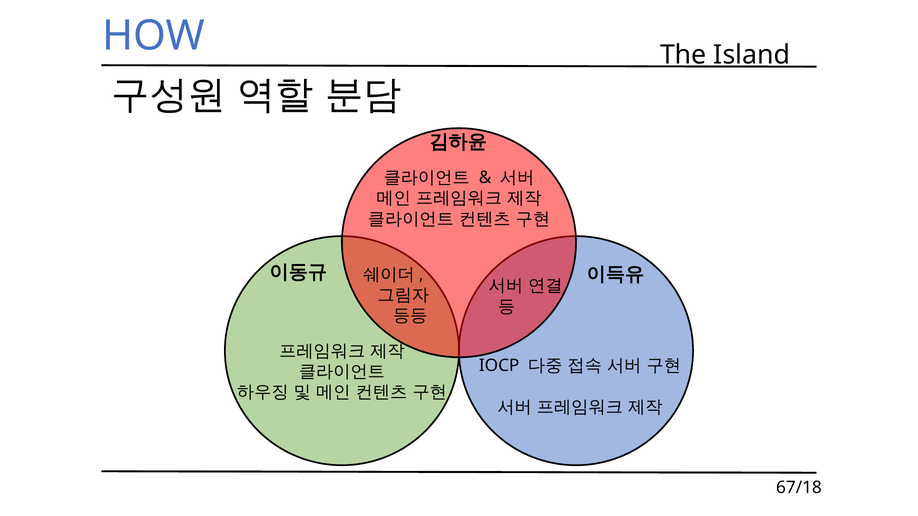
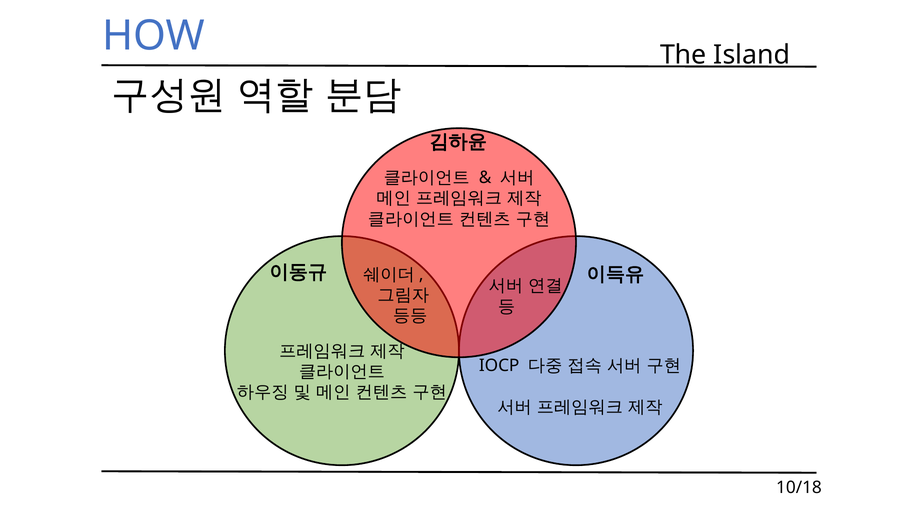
67/18: 67/18 -> 10/18
